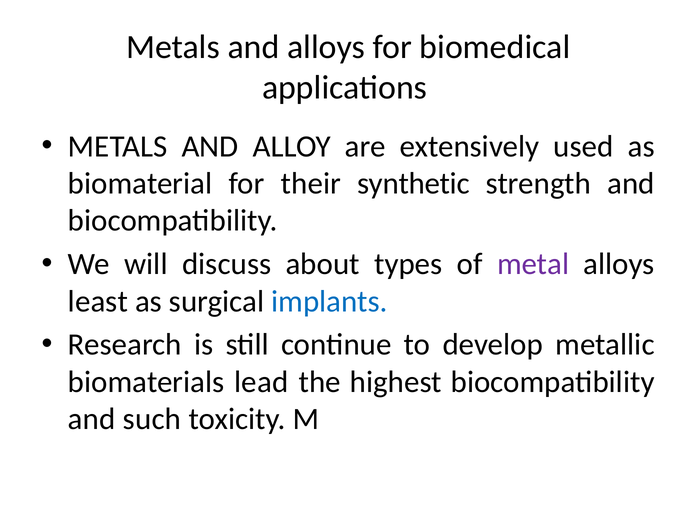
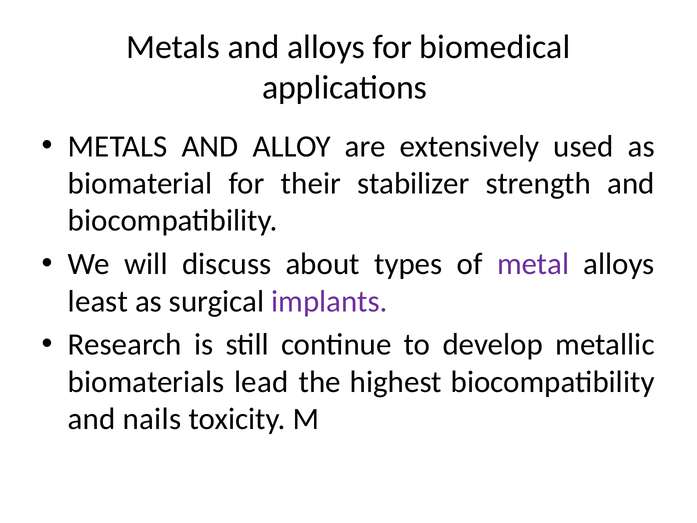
synthetic: synthetic -> stabilizer
implants colour: blue -> purple
such: such -> nails
